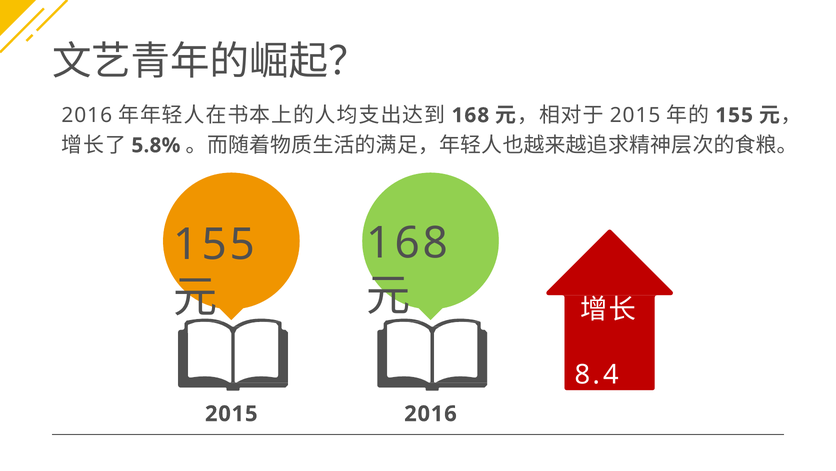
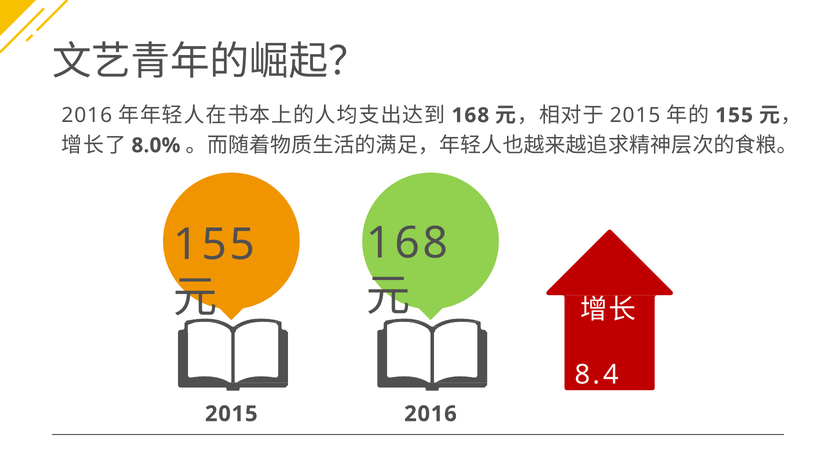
5.8%: 5.8% -> 8.0%
